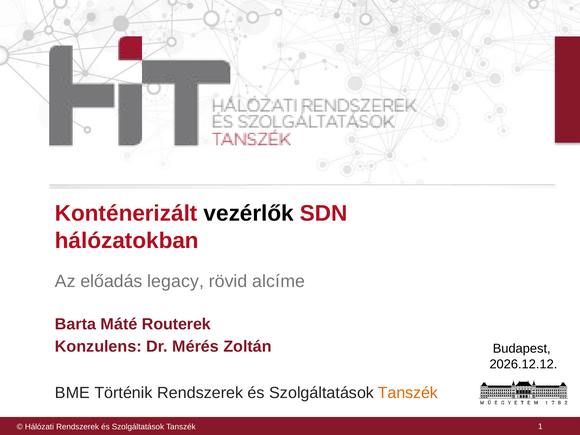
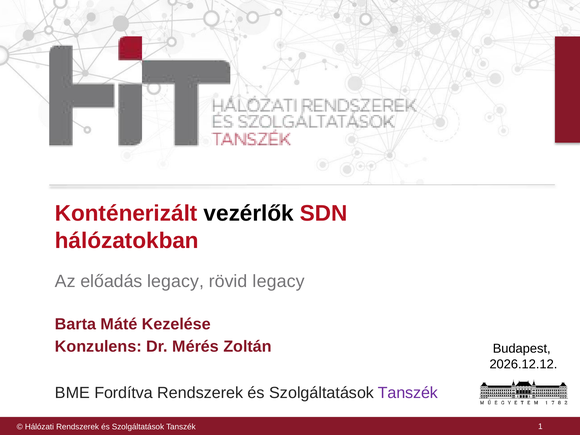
rövid alcíme: alcíme -> legacy
Routerek: Routerek -> Kezelése
Történik: Történik -> Fordítva
Tanszék at (408, 393) colour: orange -> purple
